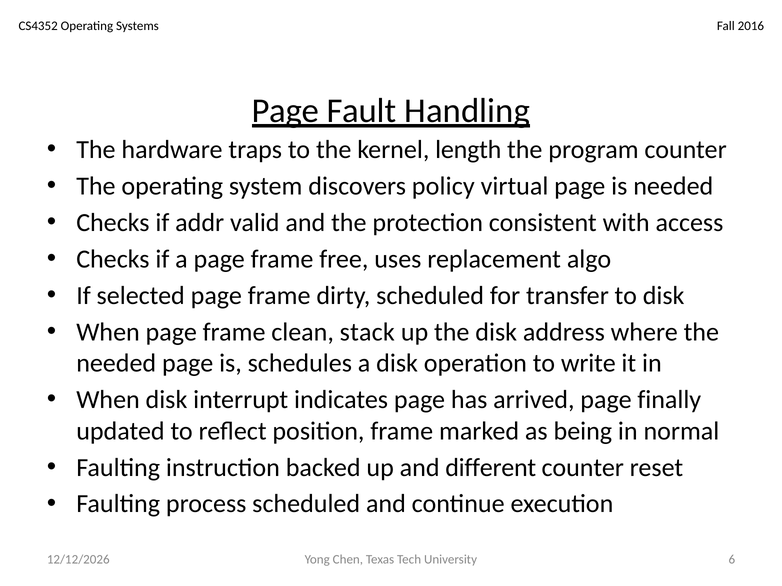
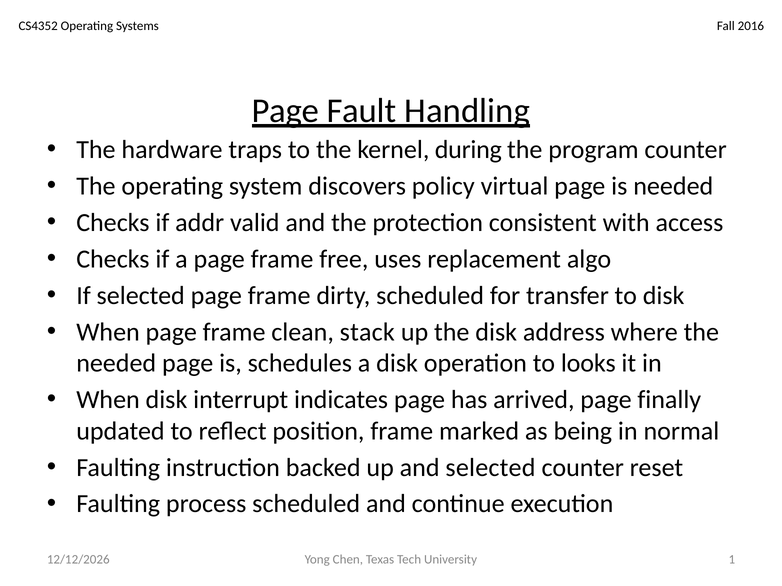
length: length -> during
write: write -> looks
and different: different -> selected
6: 6 -> 1
